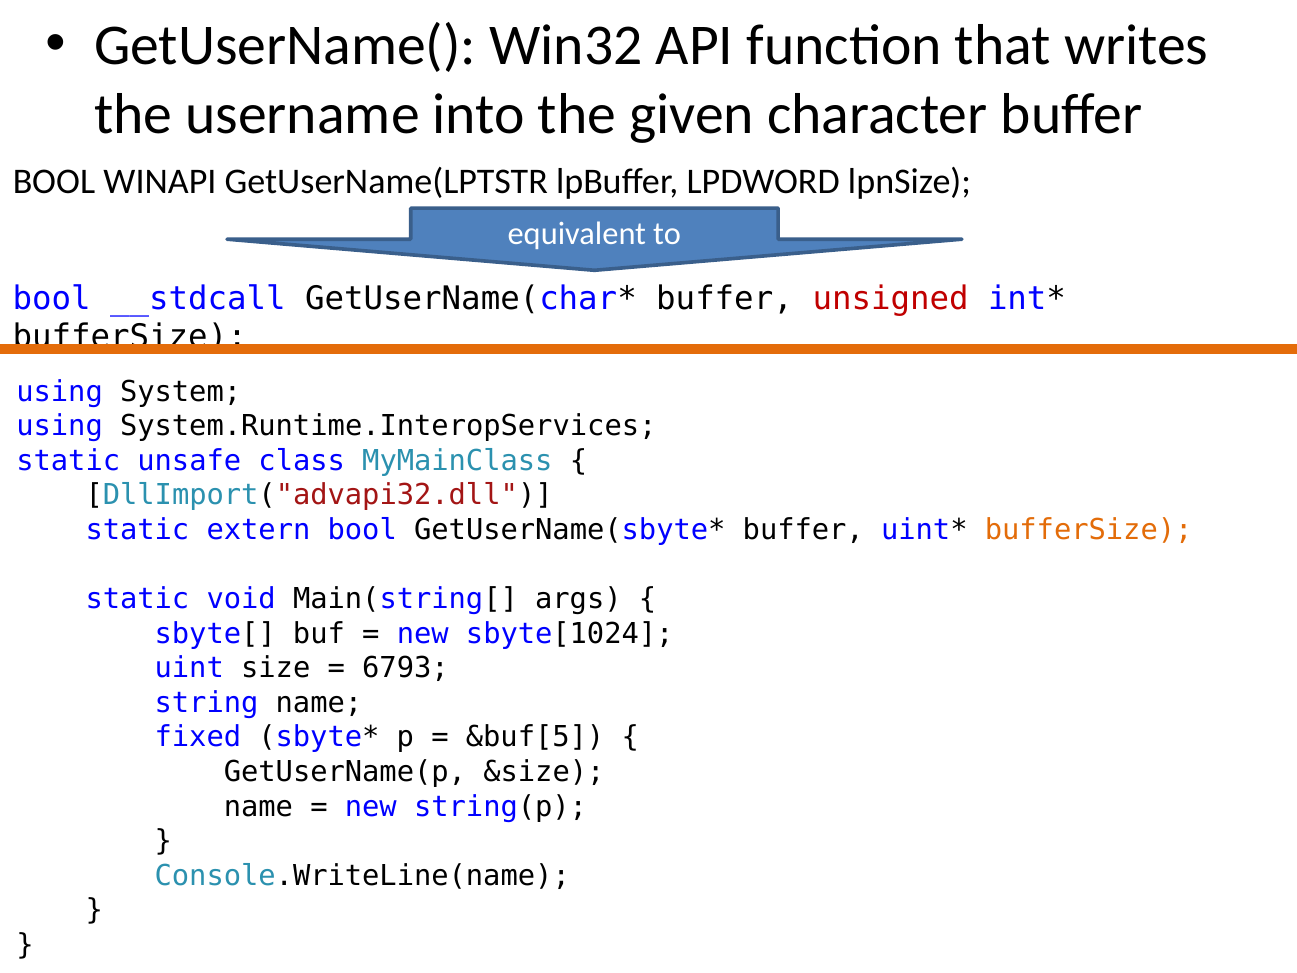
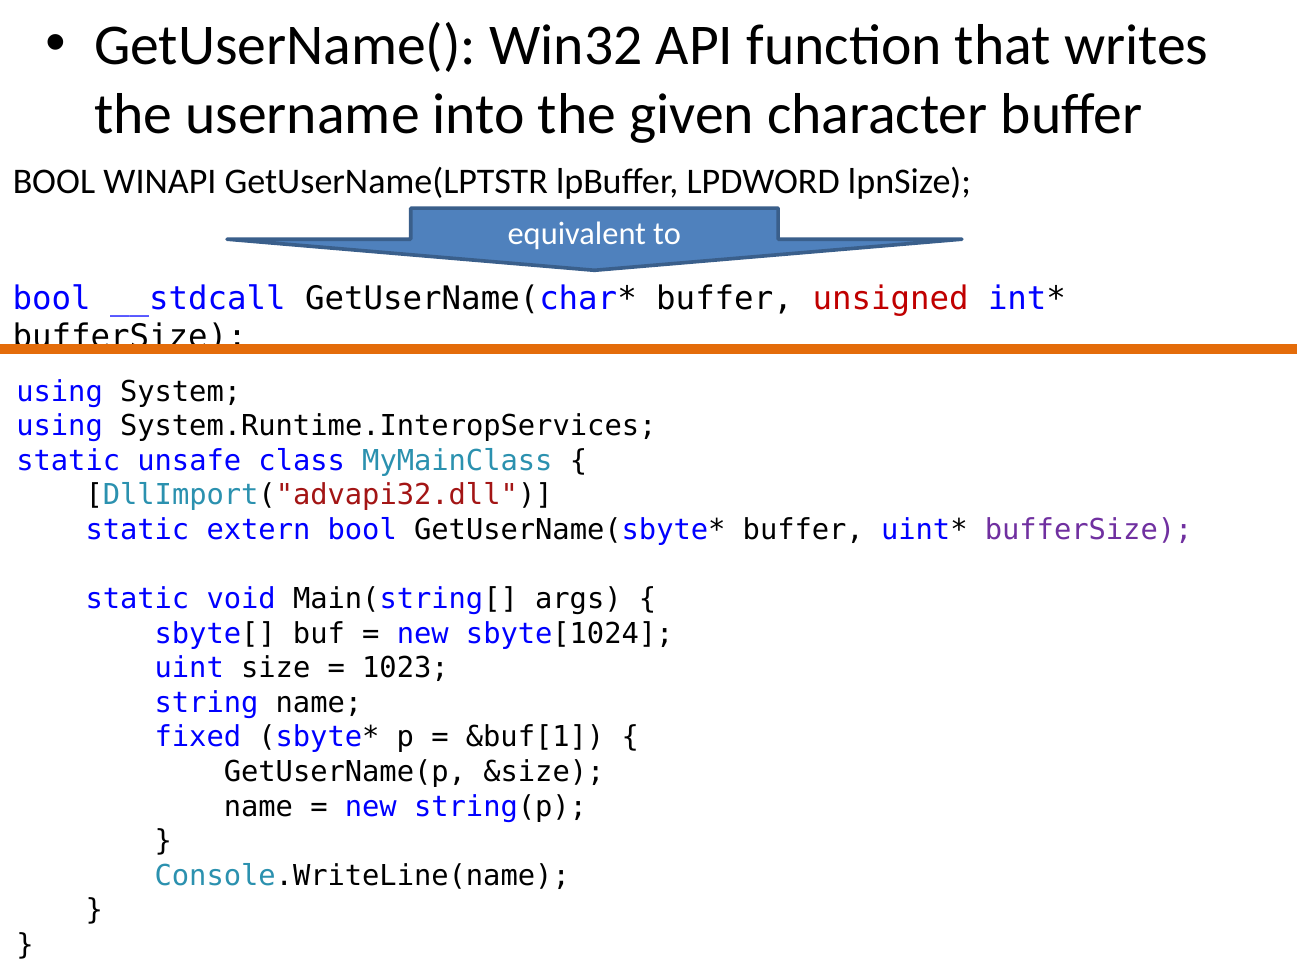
bufferSize at (1089, 530) colour: orange -> purple
6793: 6793 -> 1023
&buf[5: &buf[5 -> &buf[1
